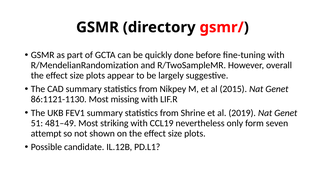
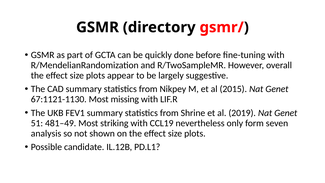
86:1121-1130: 86:1121-1130 -> 67:1121-1130
attempt: attempt -> analysis
